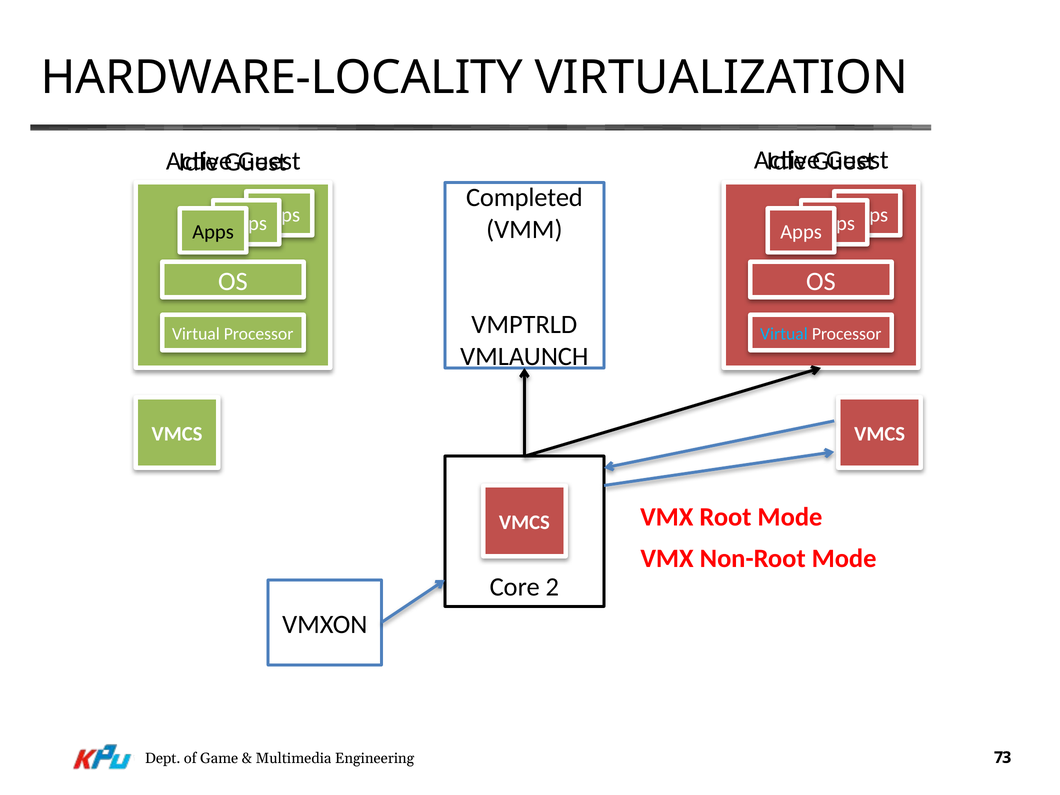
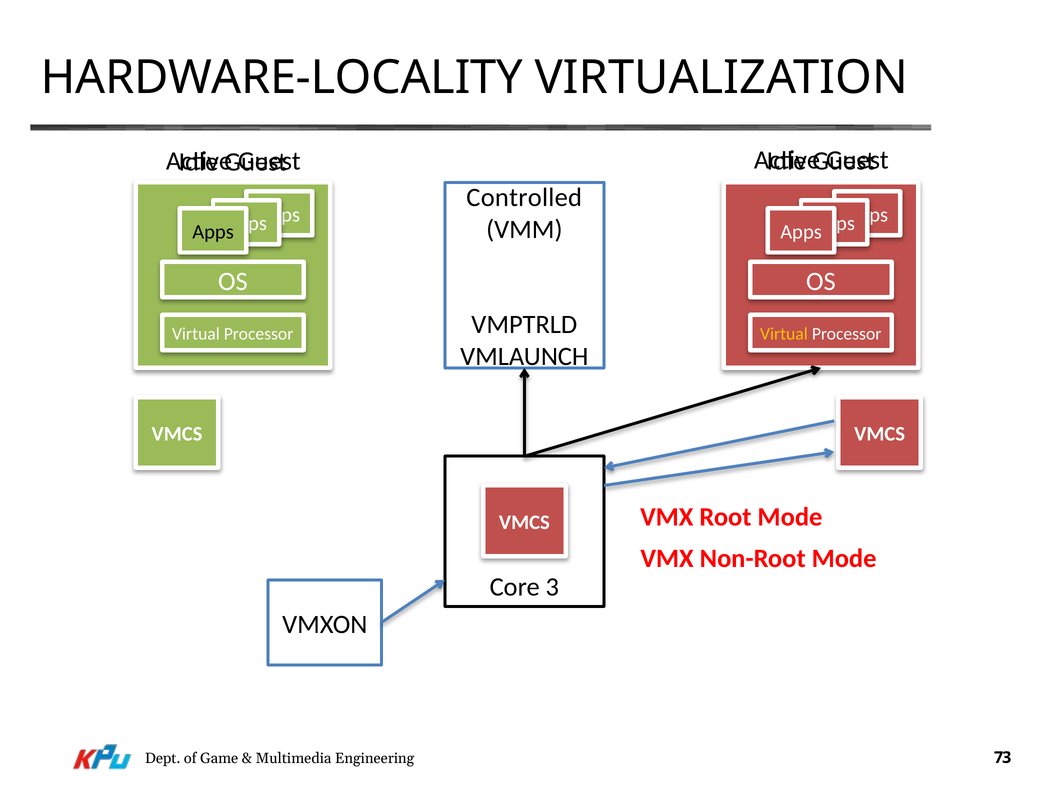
Completed: Completed -> Controlled
Virtual at (784, 334) colour: light blue -> yellow
2: 2 -> 3
